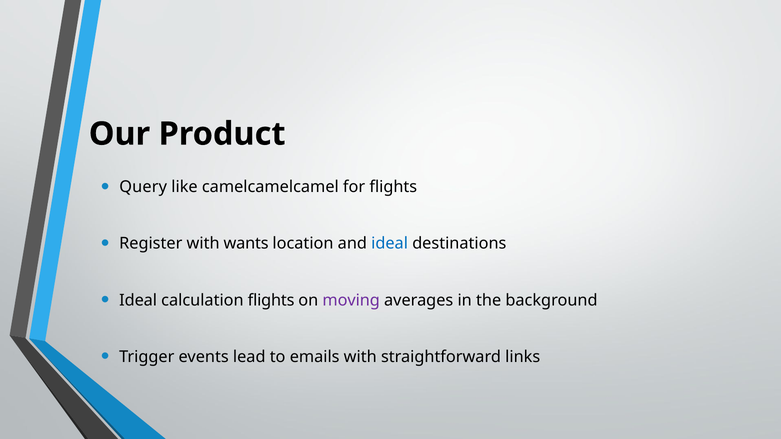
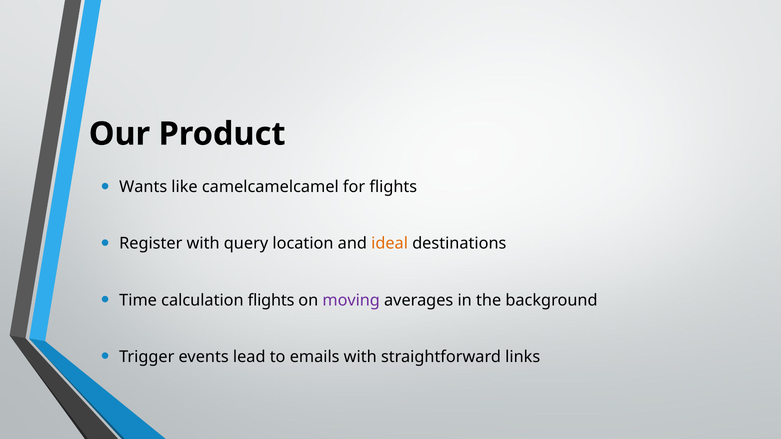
Query: Query -> Wants
wants: wants -> query
ideal at (390, 244) colour: blue -> orange
Ideal at (138, 300): Ideal -> Time
